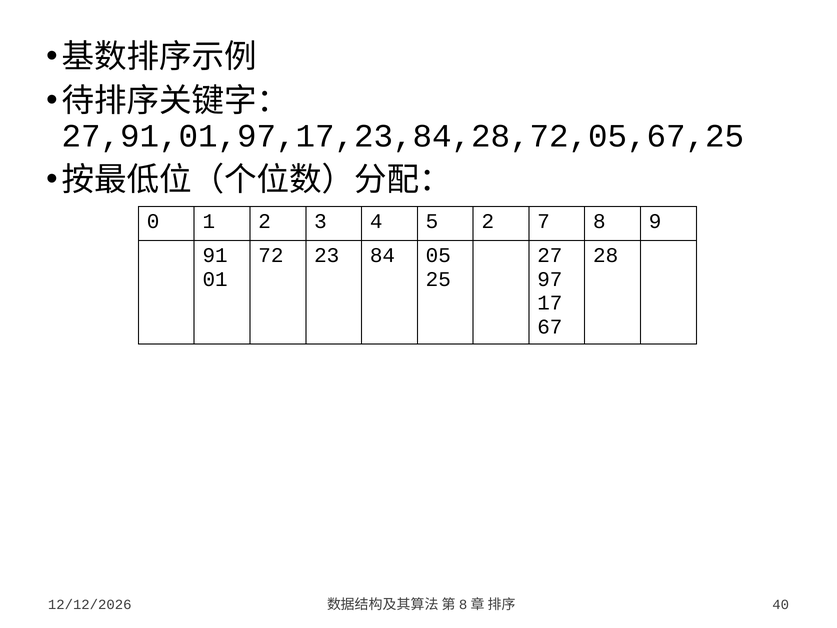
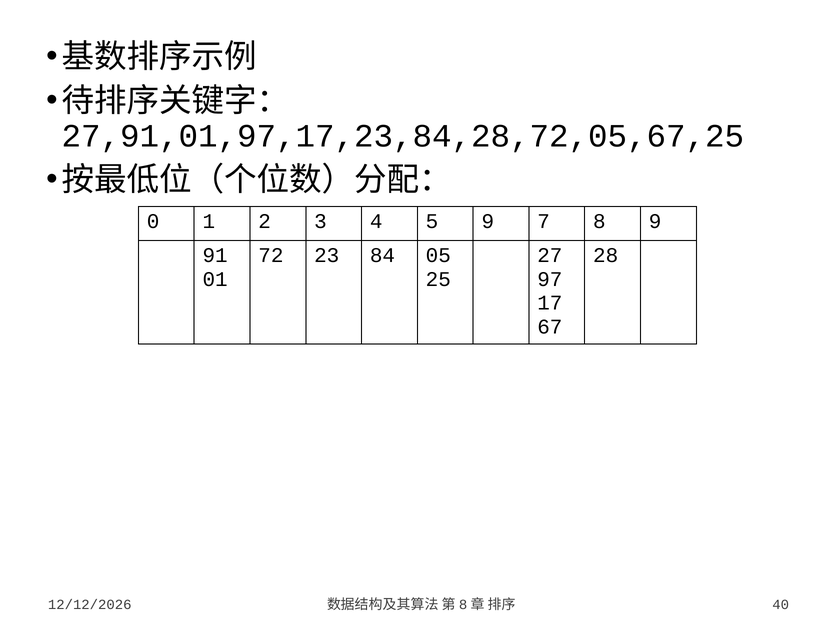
5 2: 2 -> 9
